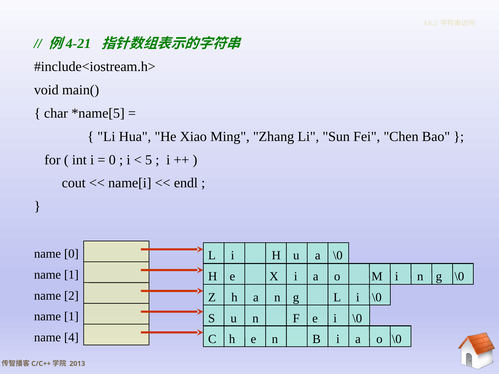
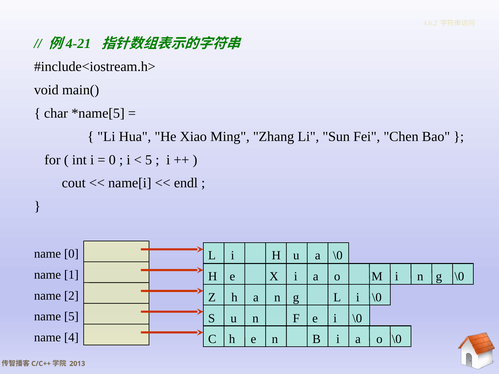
1 at (71, 317): 1 -> 5
